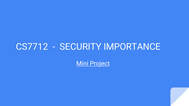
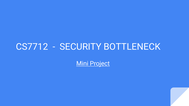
IMPORTANCE: IMPORTANCE -> BOTTLENECK
